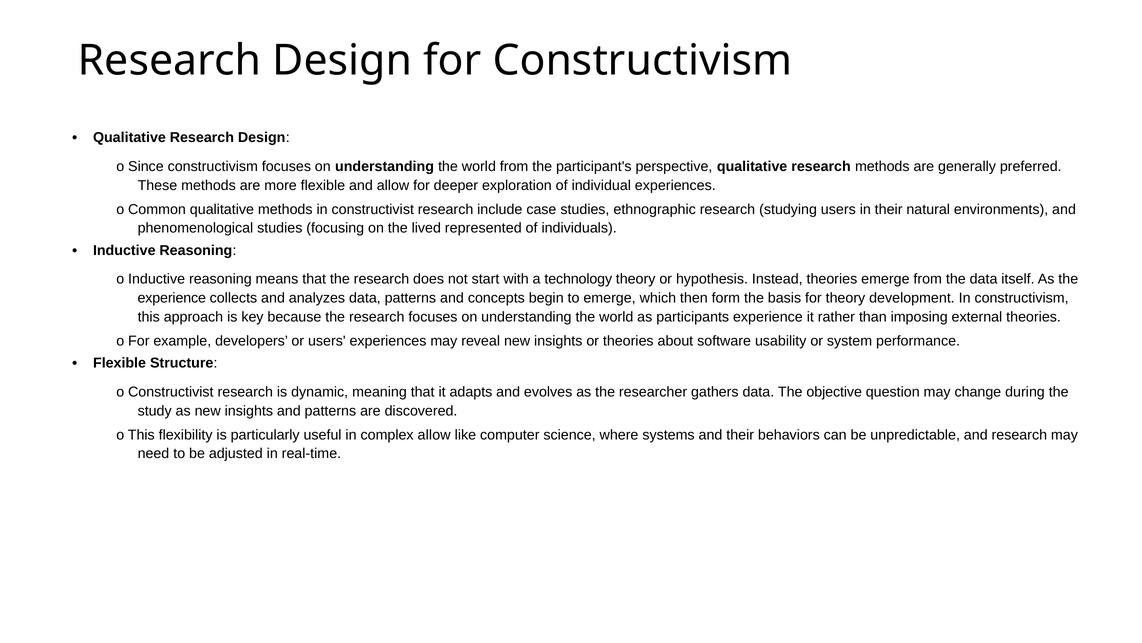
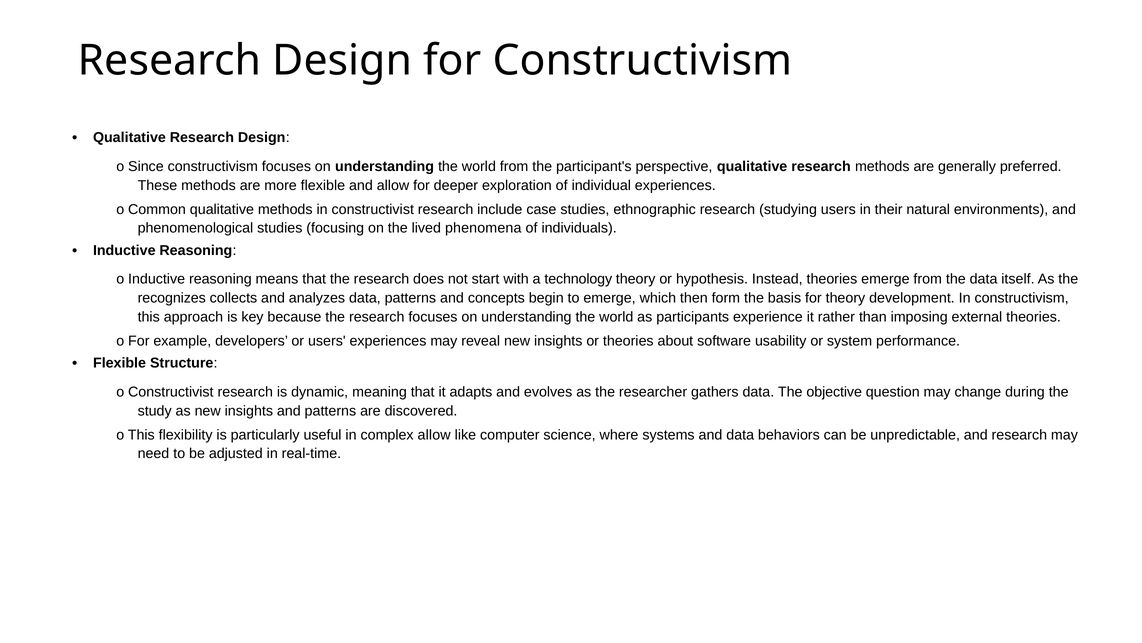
represented: represented -> phenomena
experience at (172, 298): experience -> recognizes
and their: their -> data
